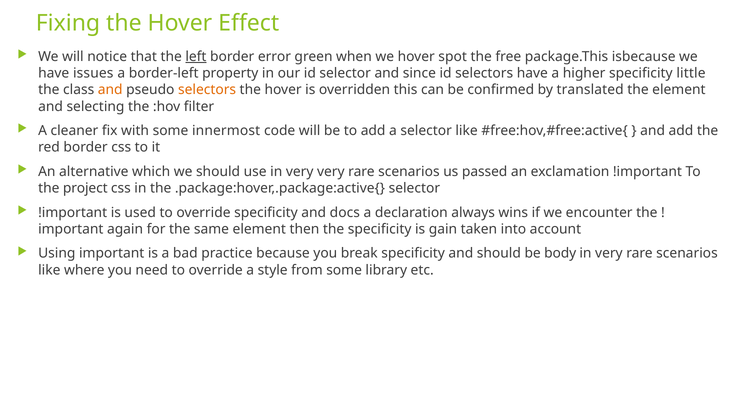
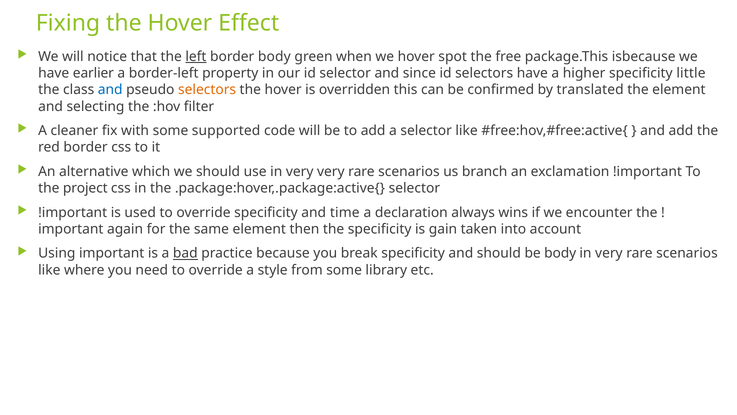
border error: error -> body
issues: issues -> earlier
and at (110, 90) colour: orange -> blue
innermost: innermost -> supported
passed: passed -> branch
docs: docs -> time
bad underline: none -> present
